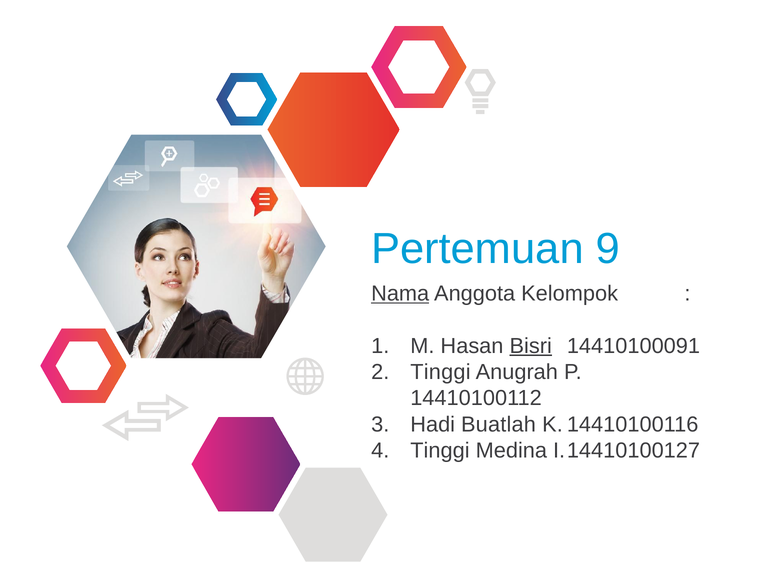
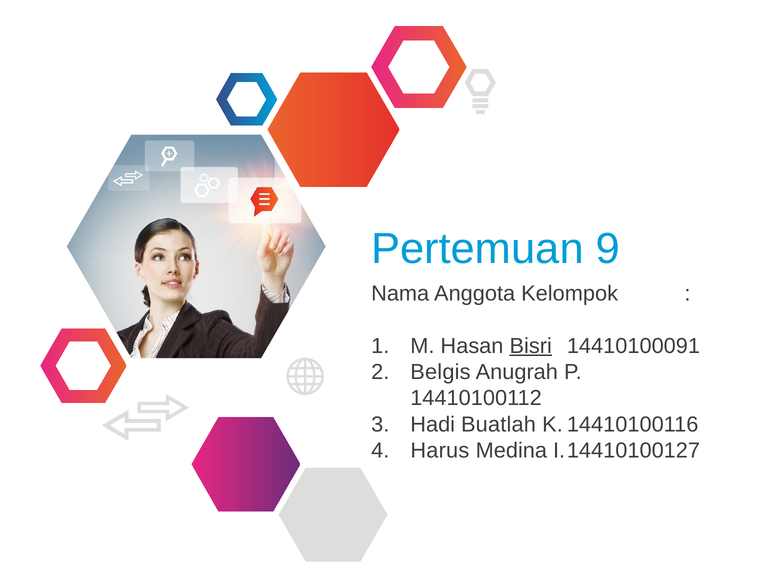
Nama underline: present -> none
Tinggi at (440, 372): Tinggi -> Belgis
Tinggi at (440, 451): Tinggi -> Harus
